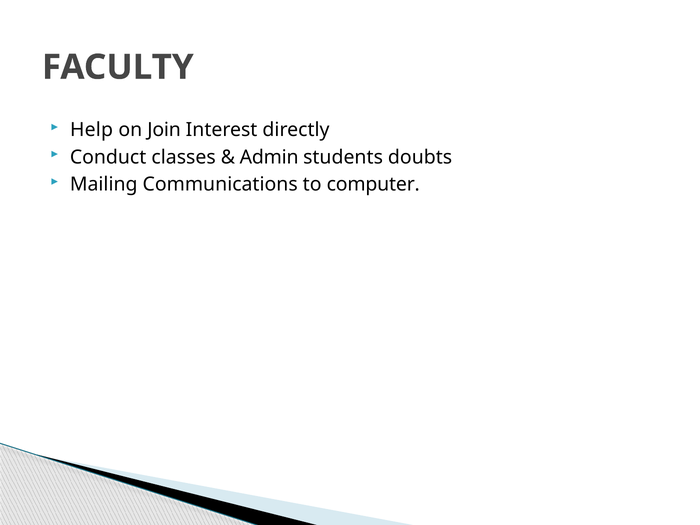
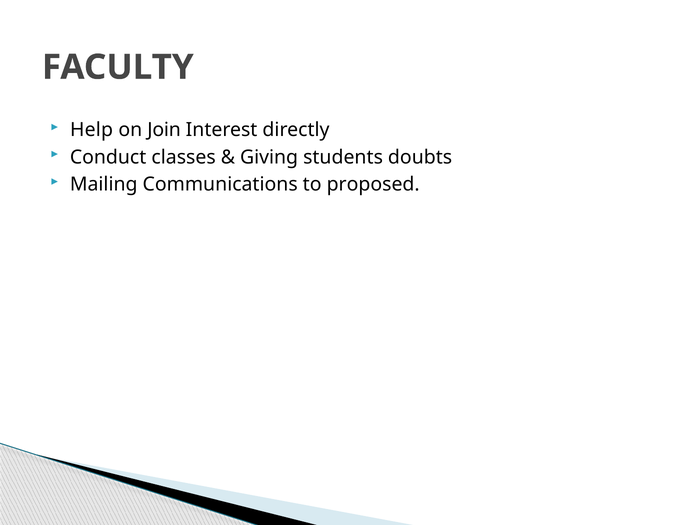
Admin: Admin -> Giving
computer: computer -> proposed
